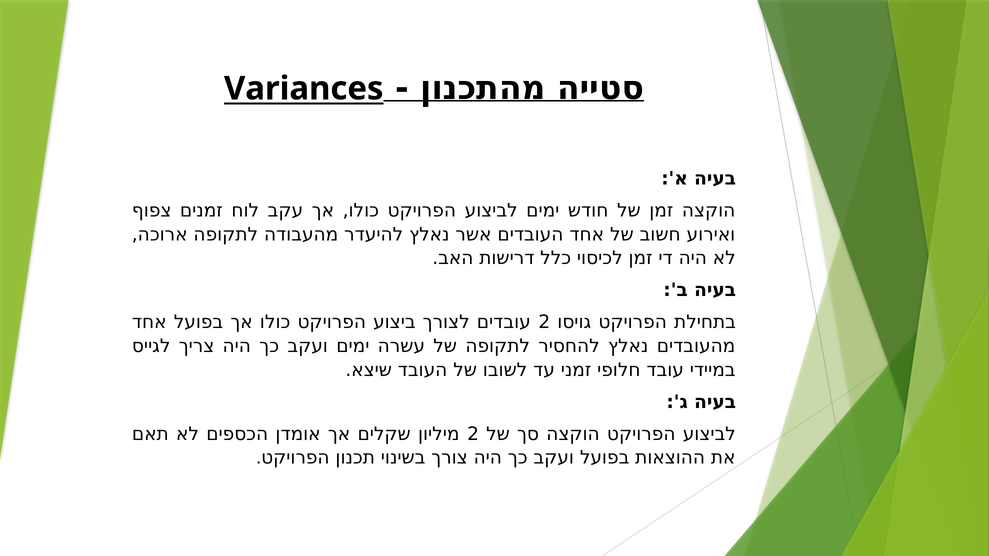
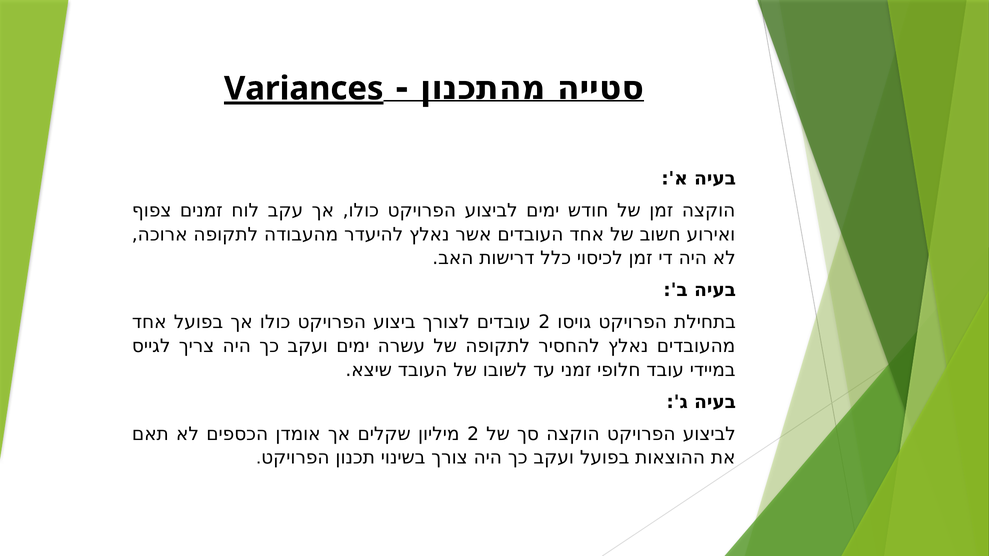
Variances underline: none -> present
